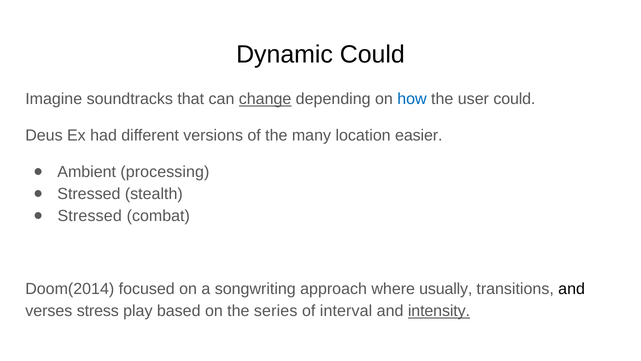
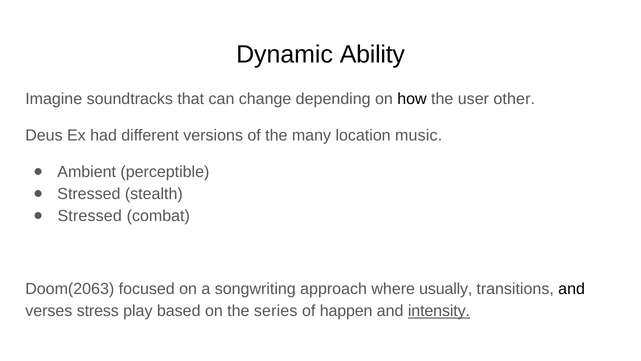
Dynamic Could: Could -> Ability
change underline: present -> none
how colour: blue -> black
user could: could -> other
easier: easier -> music
processing: processing -> perceptible
Doom(2014: Doom(2014 -> Doom(2063
interval: interval -> happen
